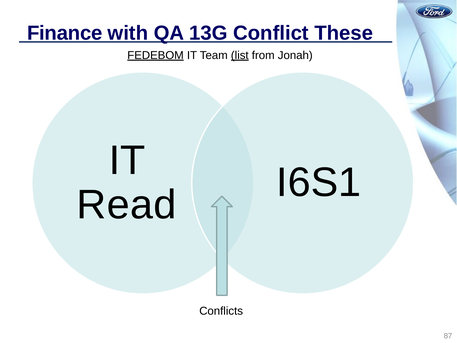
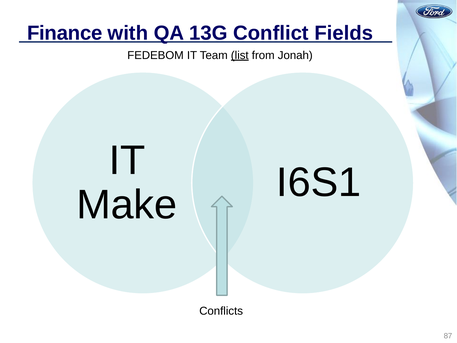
These: These -> Fields
FEDEBOM underline: present -> none
Read: Read -> Make
